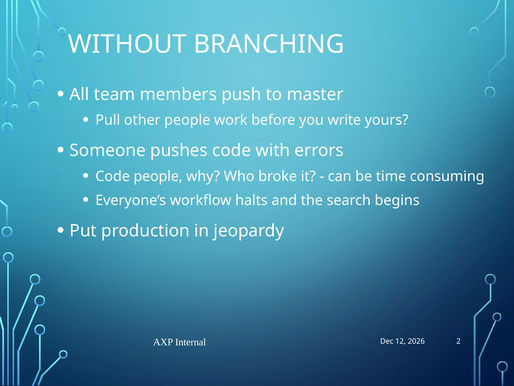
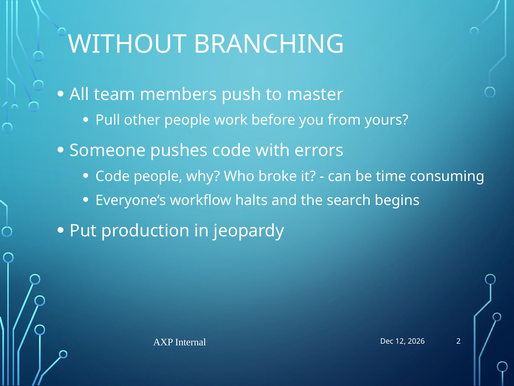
write: write -> from
